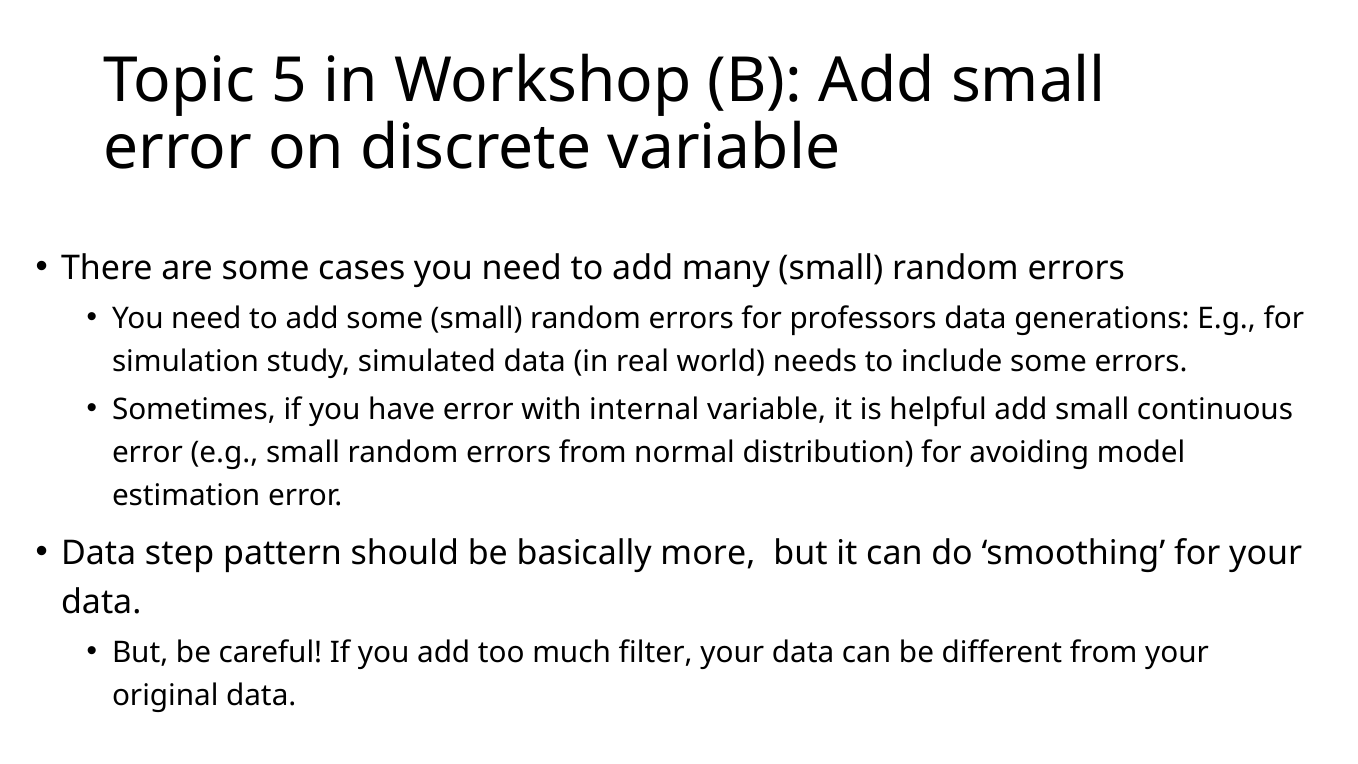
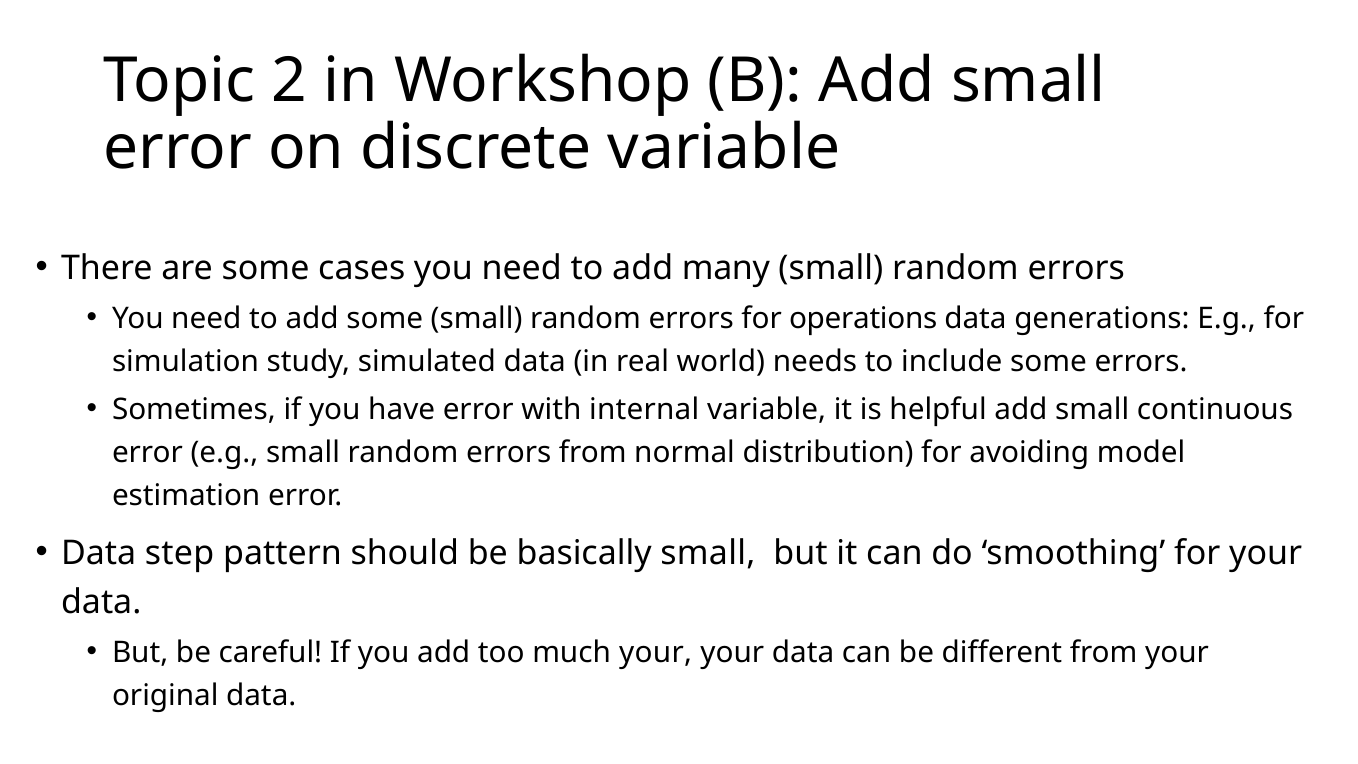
5: 5 -> 2
professors: professors -> operations
basically more: more -> small
much filter: filter -> your
